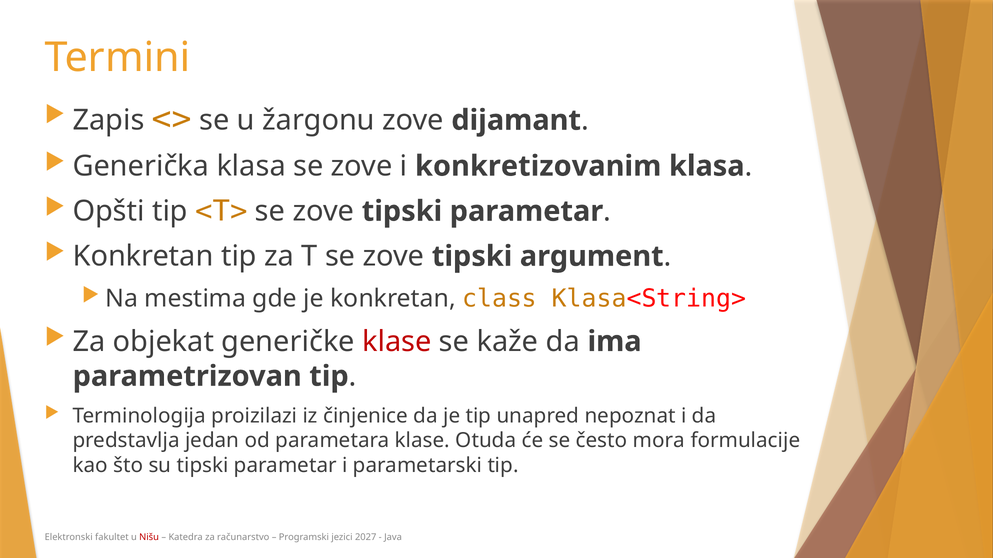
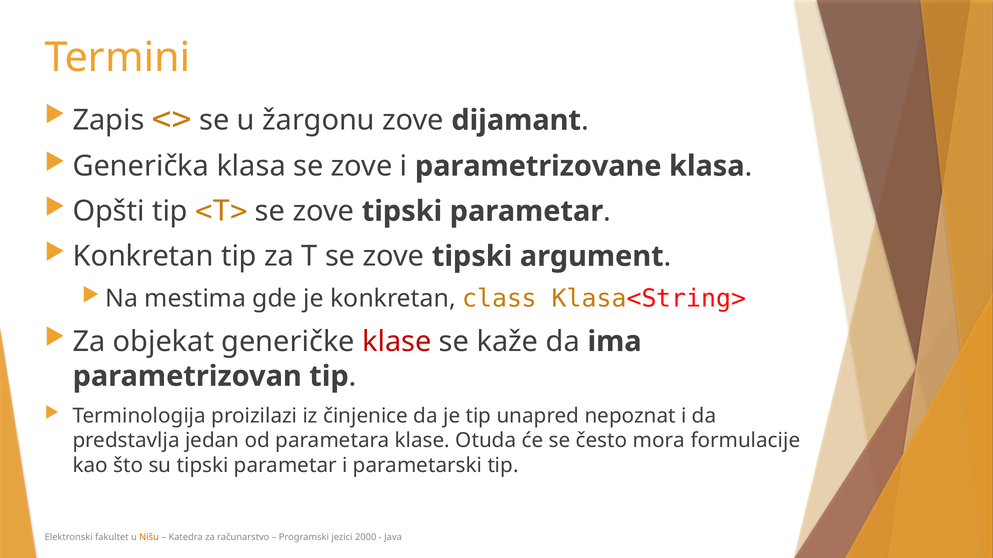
konkretizovanim: konkretizovanim -> parametrizovane
Nišu colour: red -> orange
2027: 2027 -> 2000
